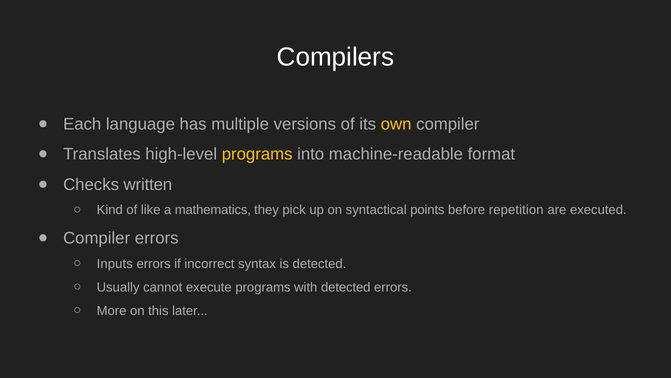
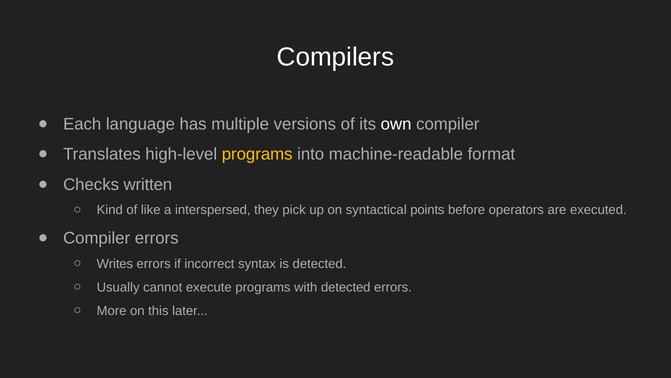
own colour: yellow -> white
mathematics: mathematics -> interspersed
repetition: repetition -> operators
Inputs: Inputs -> Writes
